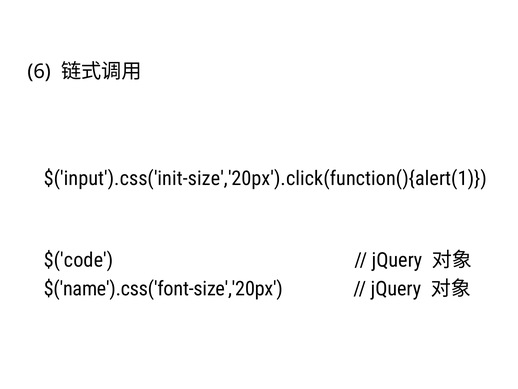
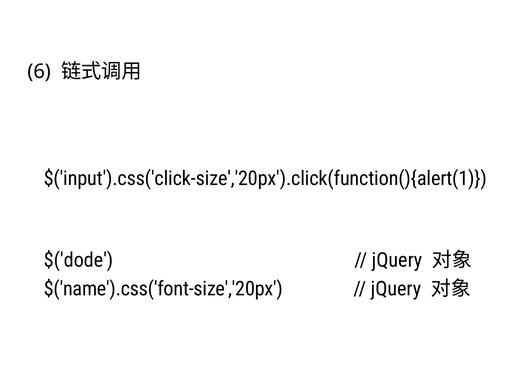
$('input').css('init-size','20px').click(function(){alert(1: $('input').css('init-size','20px').click(function(){alert(1 -> $('input').css('click-size','20px').click(function(){alert(1
$('code: $('code -> $('dode
